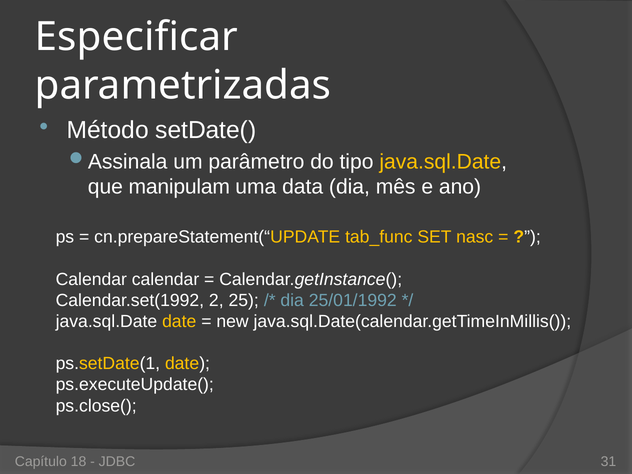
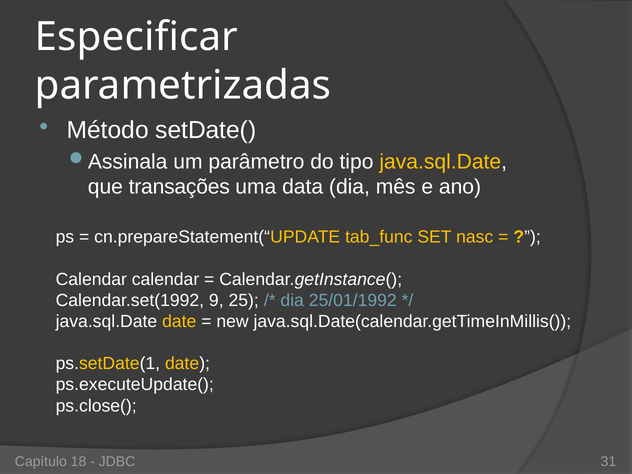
manipulam: manipulam -> transações
2: 2 -> 9
